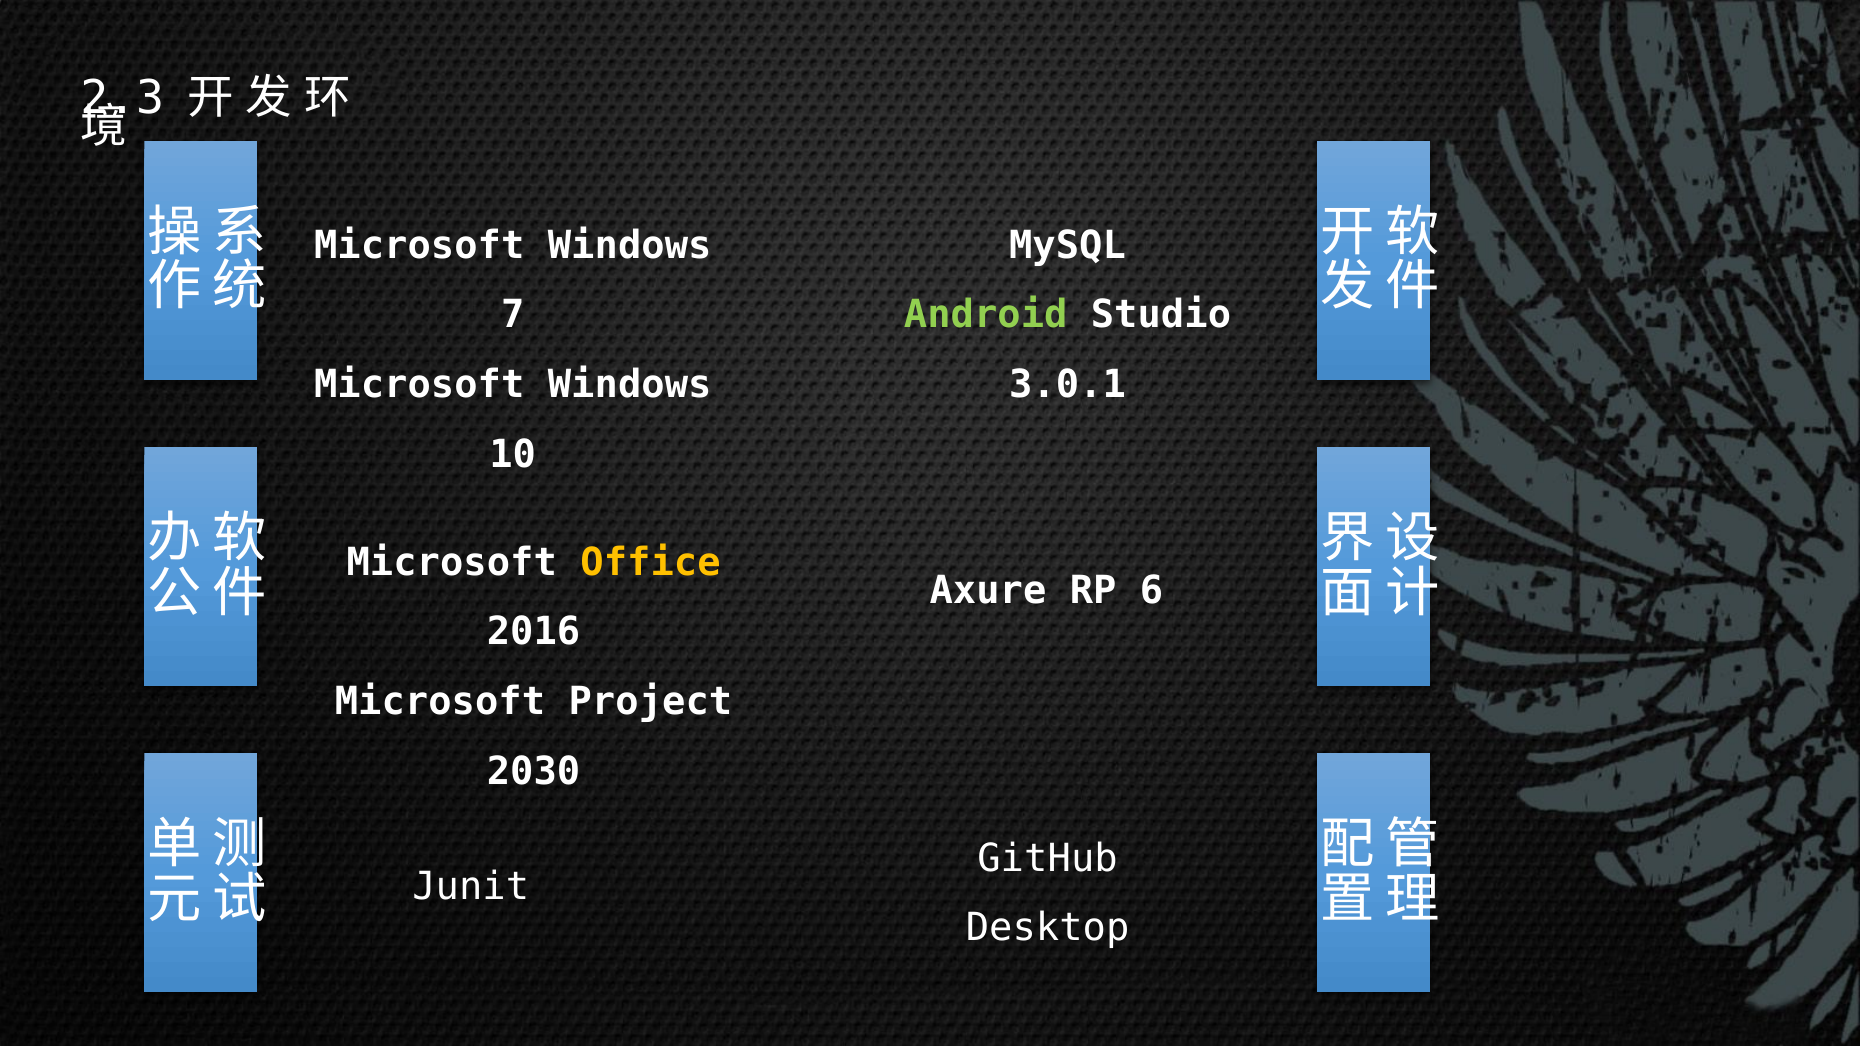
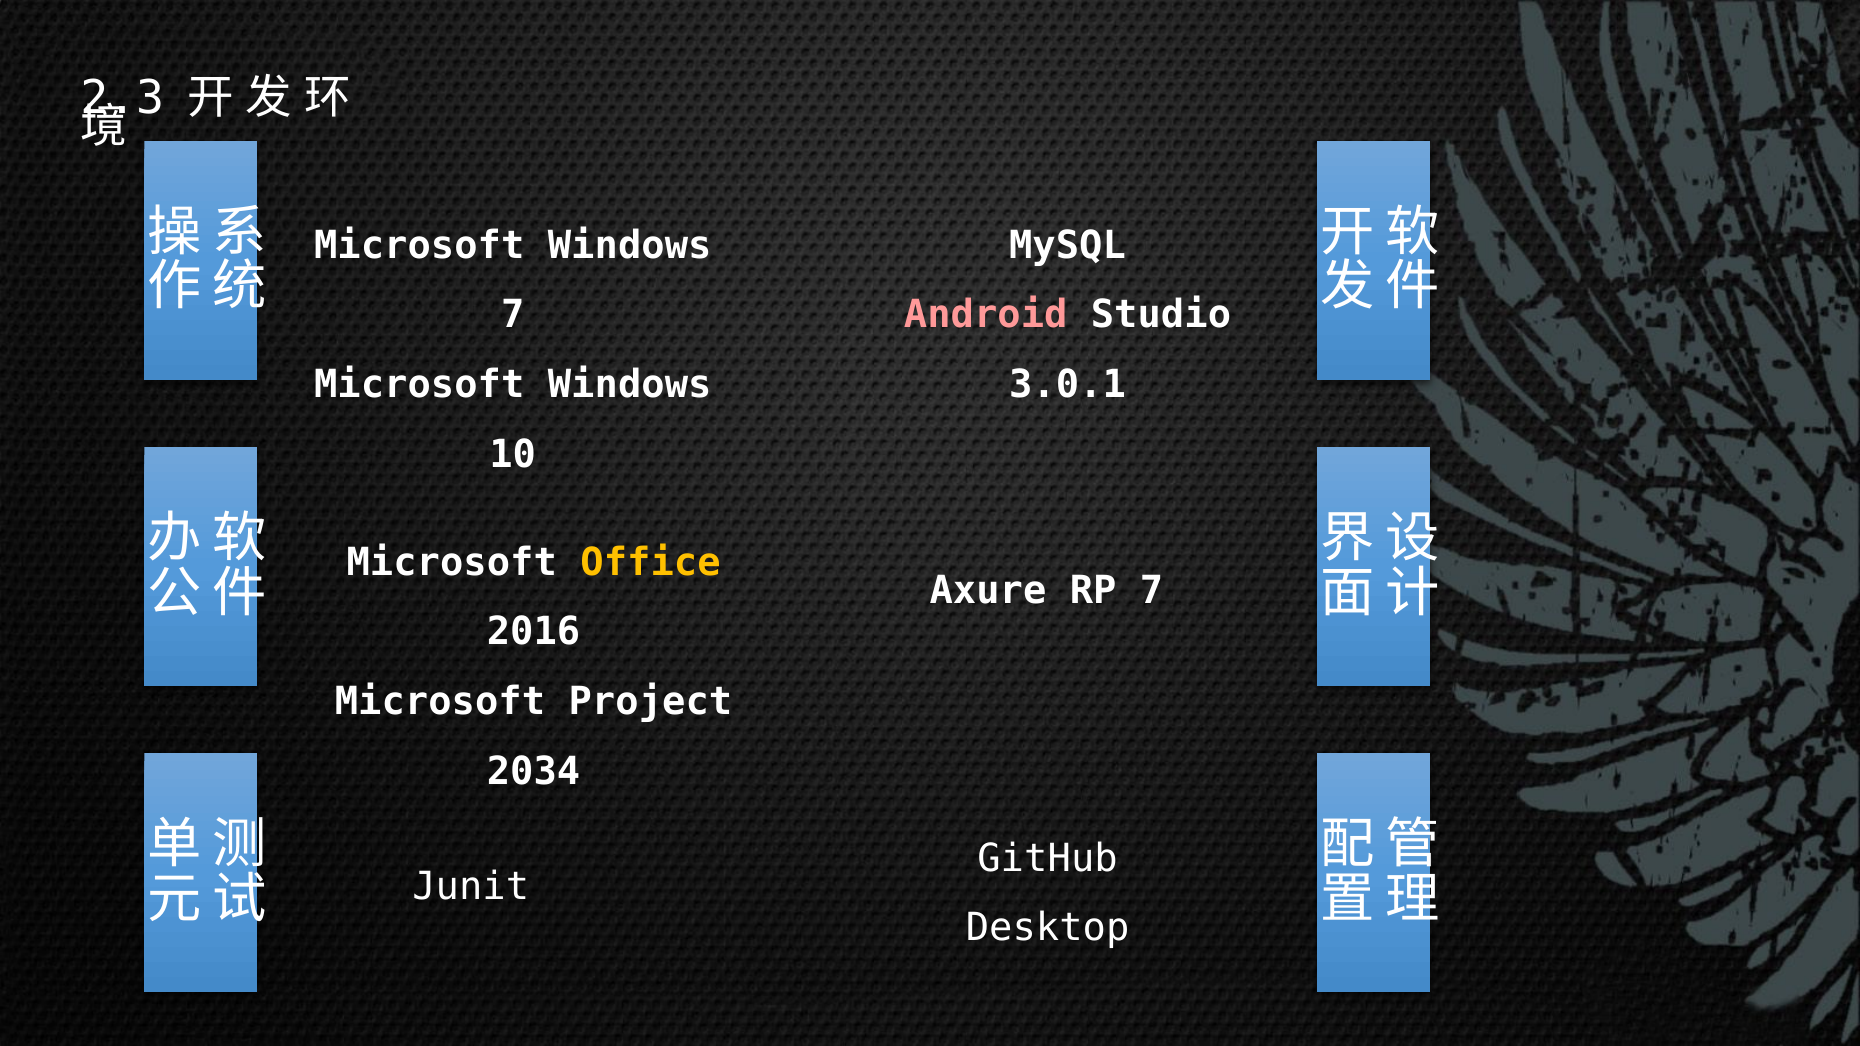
Android colour: light green -> pink
RP 6: 6 -> 7
2030: 2030 -> 2034
